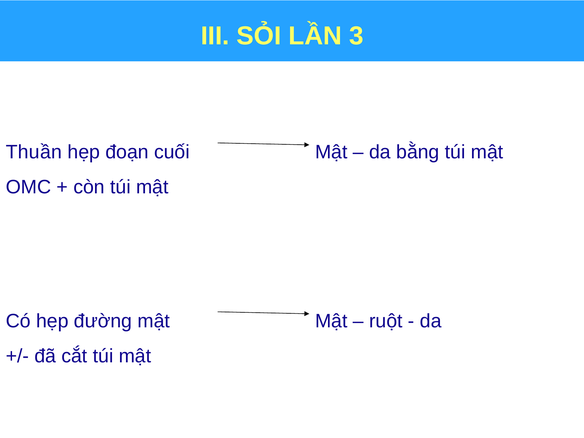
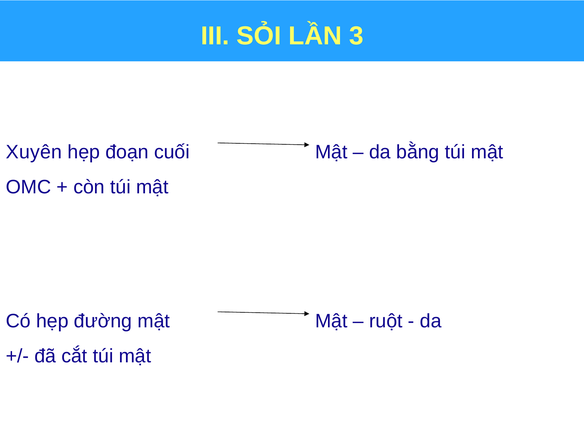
Thuần: Thuần -> Xuyên
